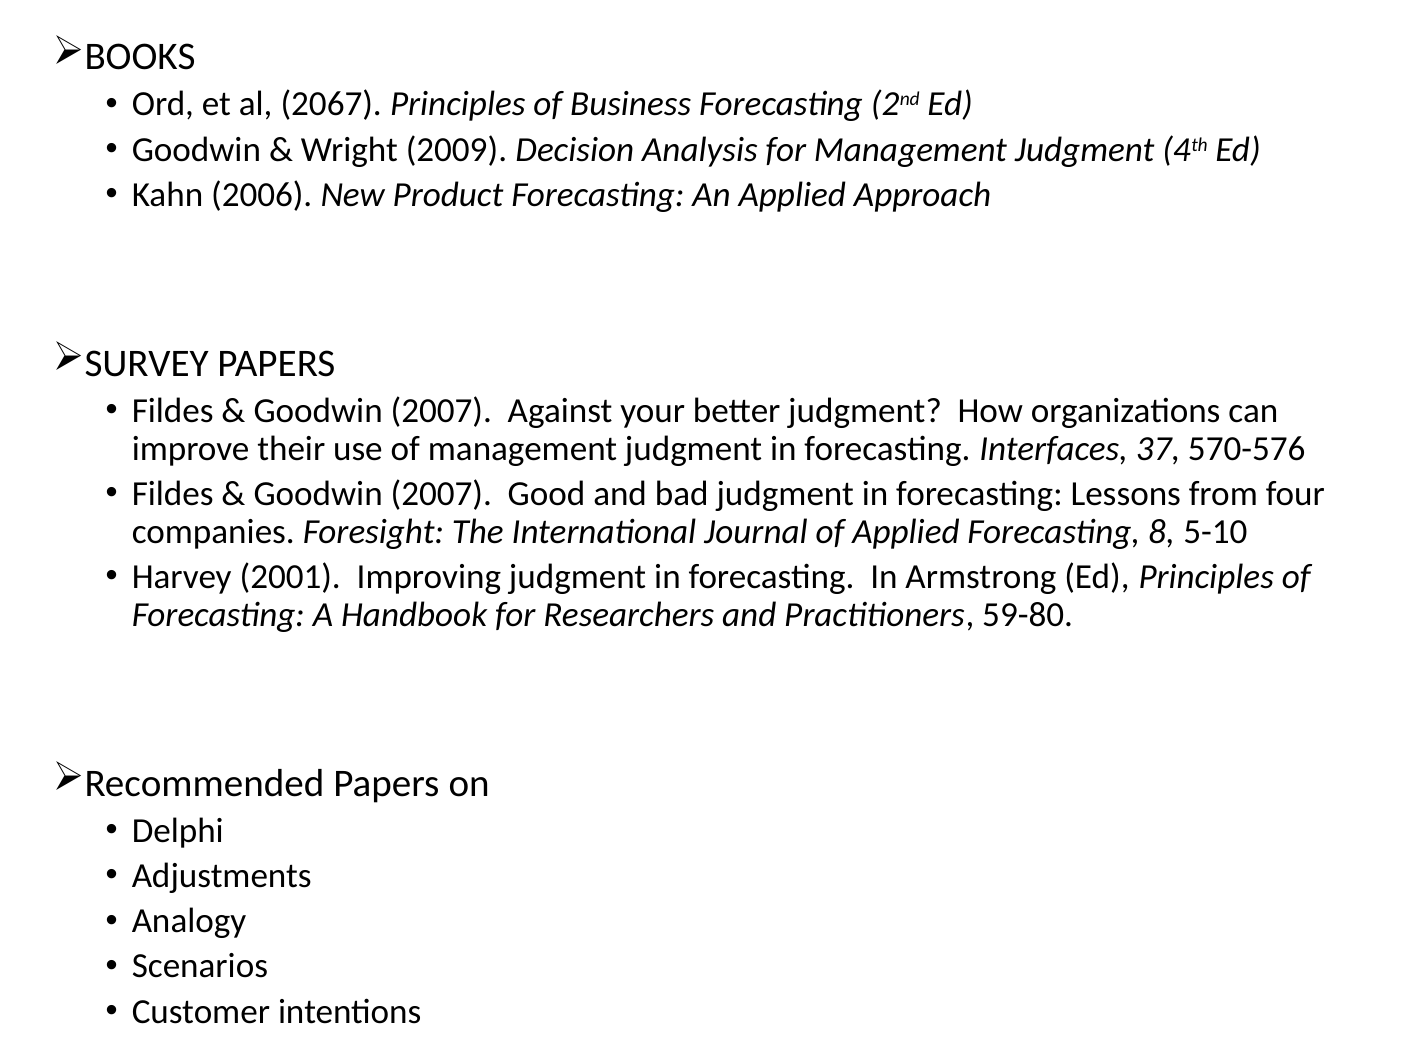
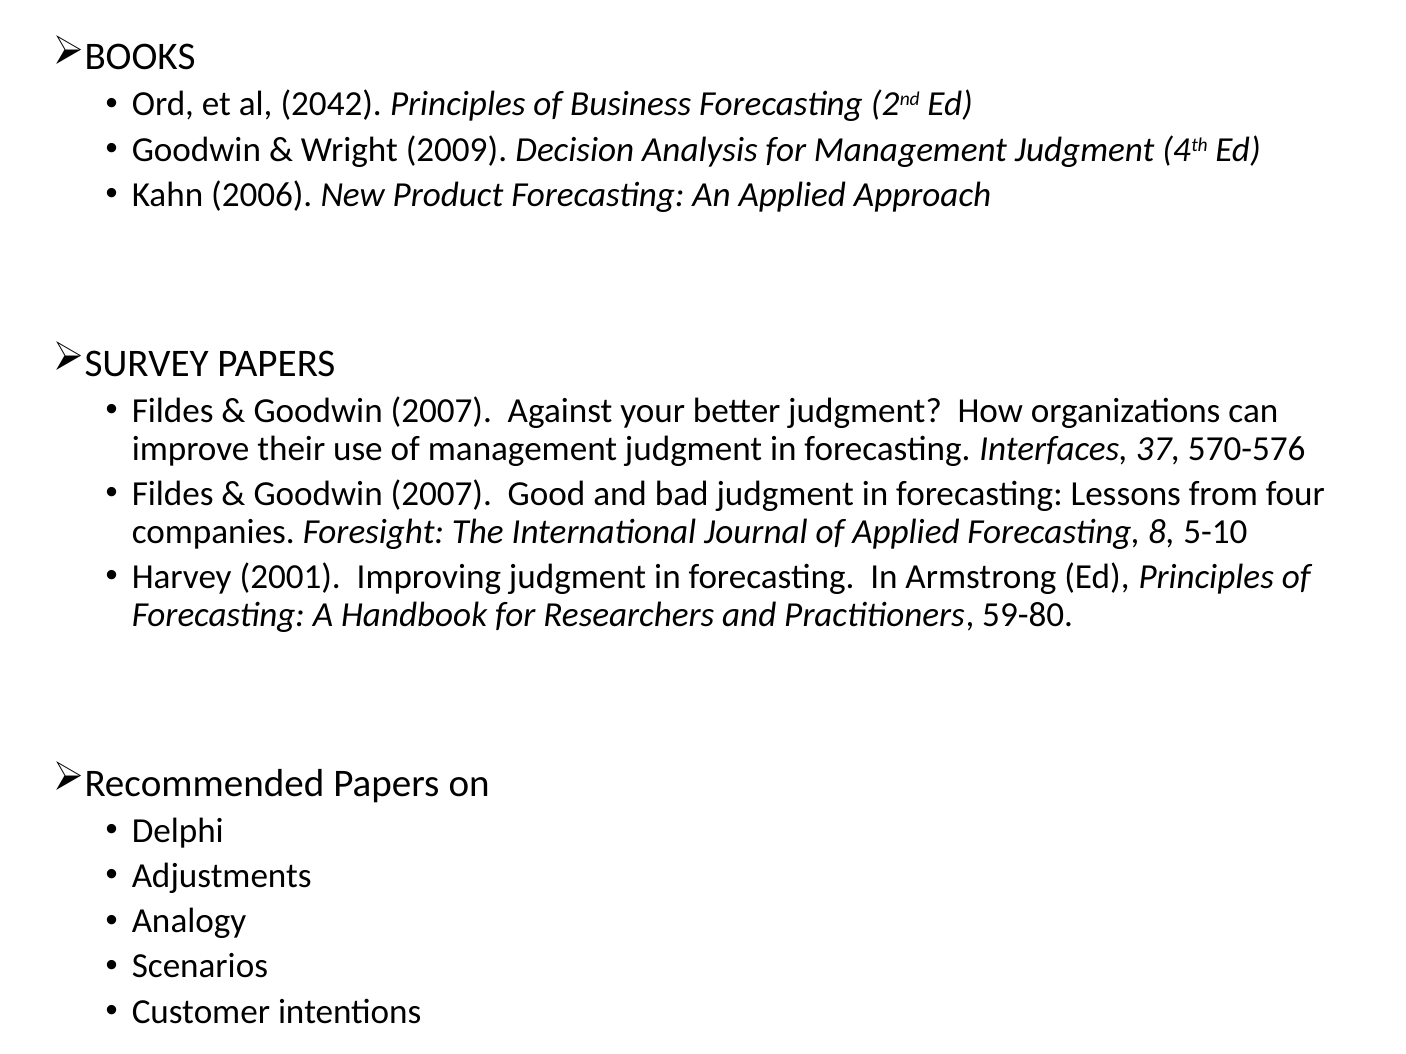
2067: 2067 -> 2042
